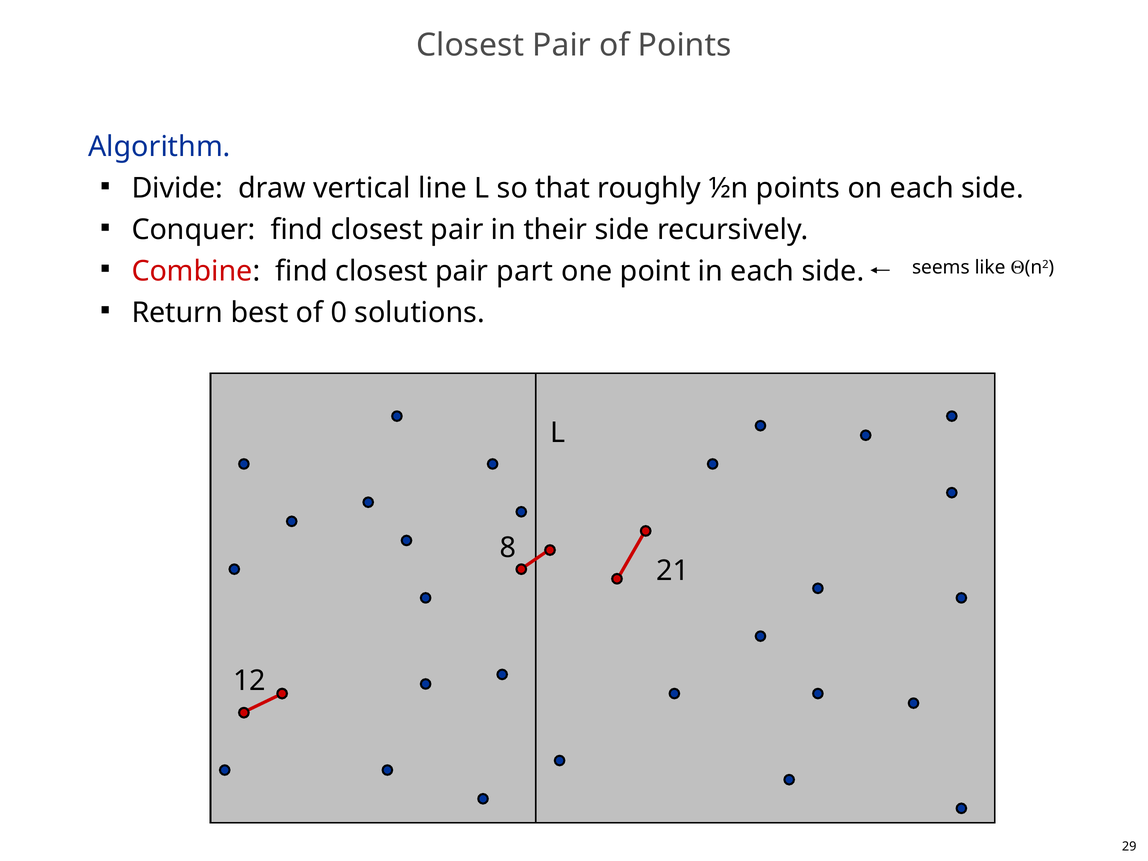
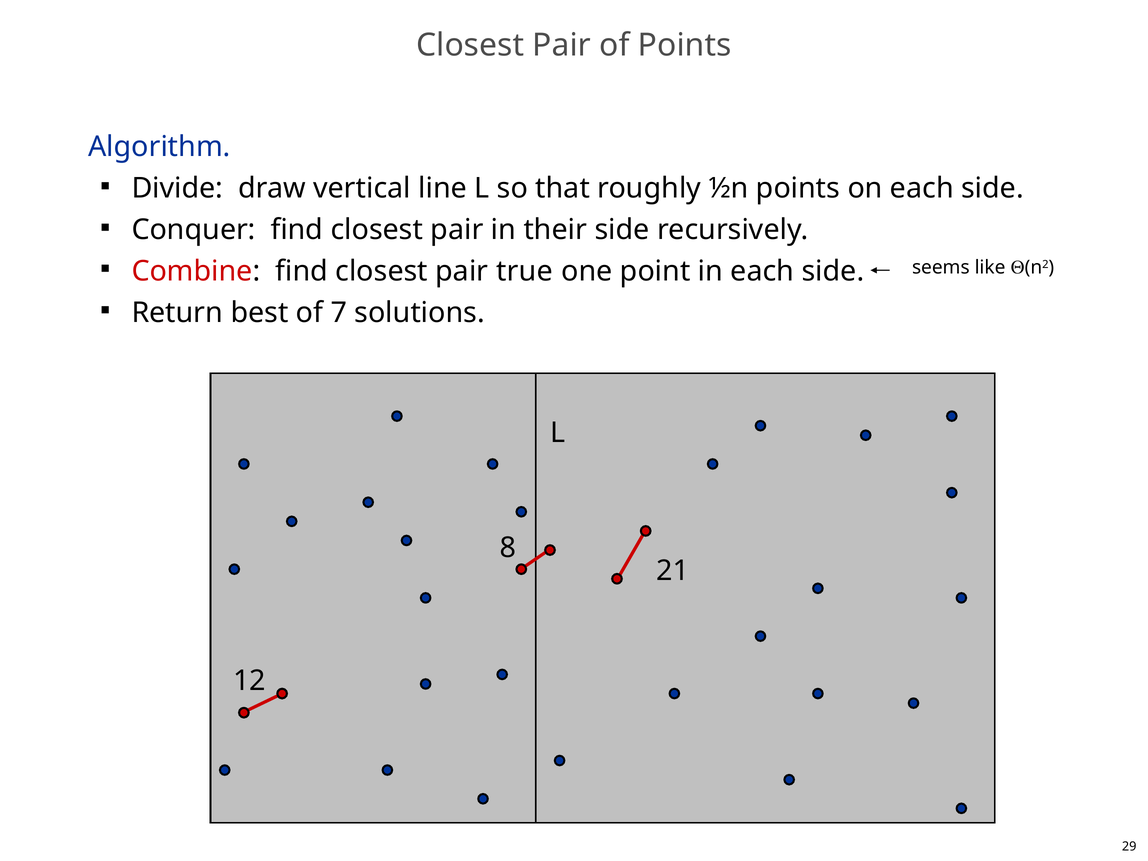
part: part -> true
0: 0 -> 7
